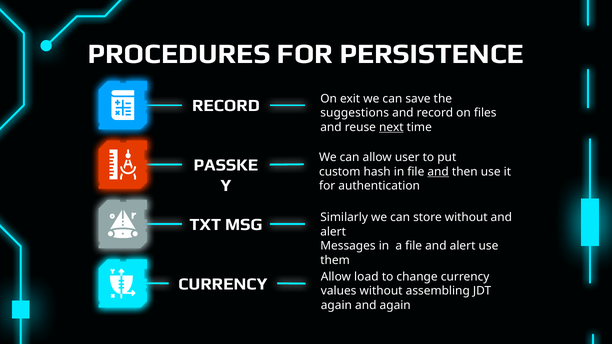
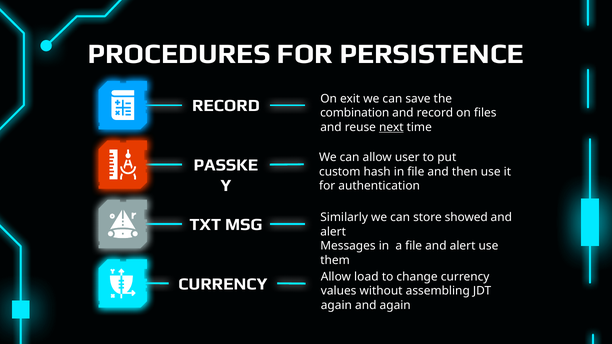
suggestions: suggestions -> combination
and at (438, 172) underline: present -> none
store without: without -> showed
